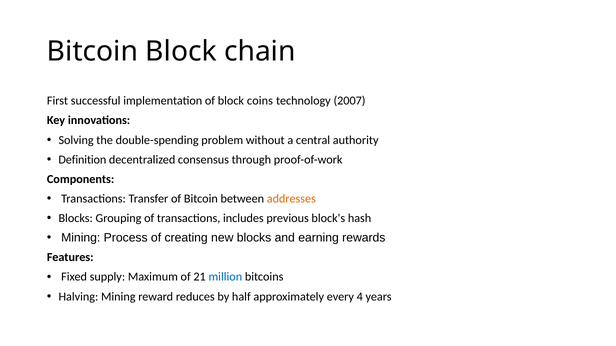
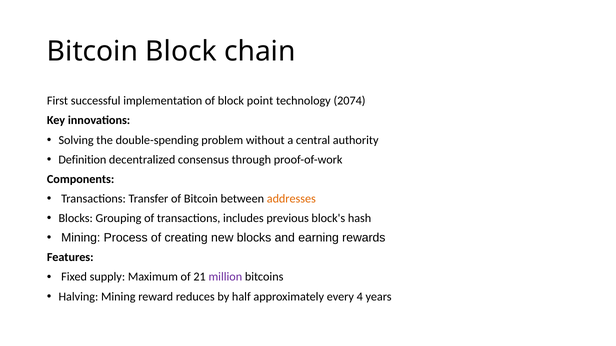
coins: coins -> point
2007: 2007 -> 2074
million colour: blue -> purple
